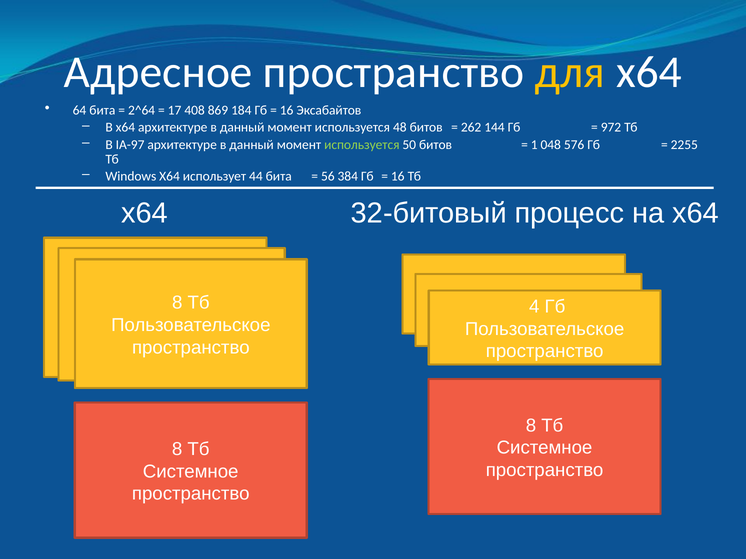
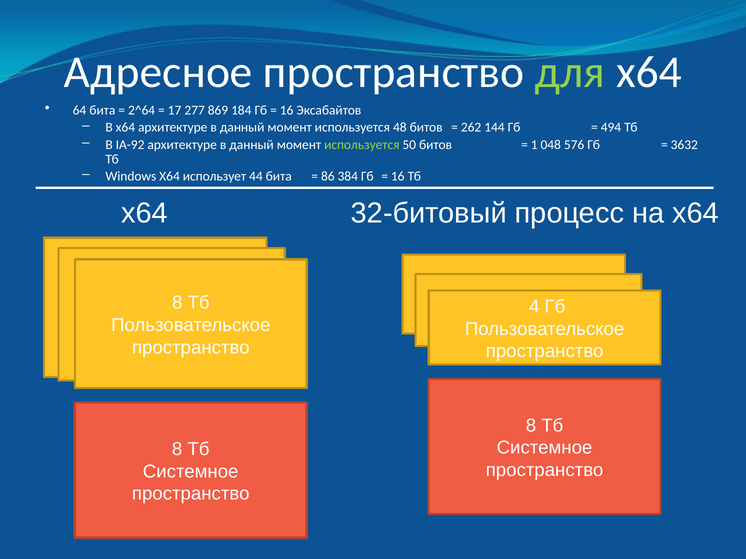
для colour: yellow -> light green
408: 408 -> 277
972: 972 -> 494
IA-97: IA-97 -> IA-92
2255: 2255 -> 3632
56: 56 -> 86
